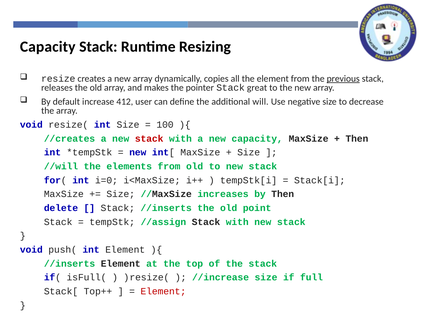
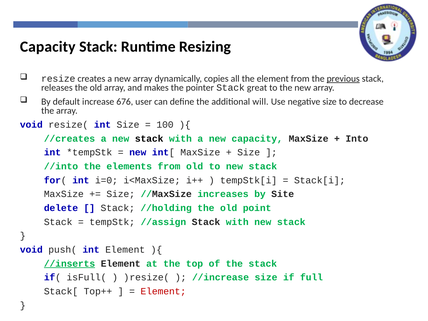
412: 412 -> 676
stack at (149, 139) colour: red -> black
Then at (357, 139): Then -> Into
//will: //will -> //into
by Then: Then -> Site
Stack //inserts: //inserts -> //holding
//inserts at (70, 264) underline: none -> present
